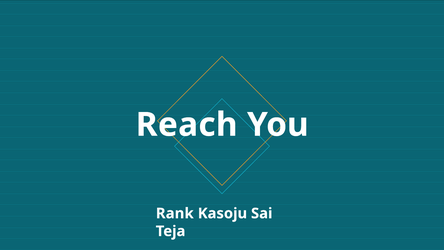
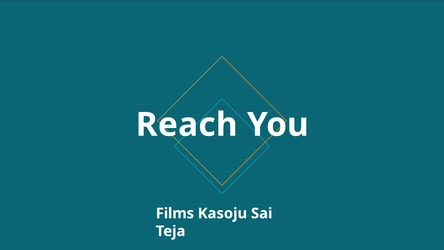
Rank: Rank -> Films
